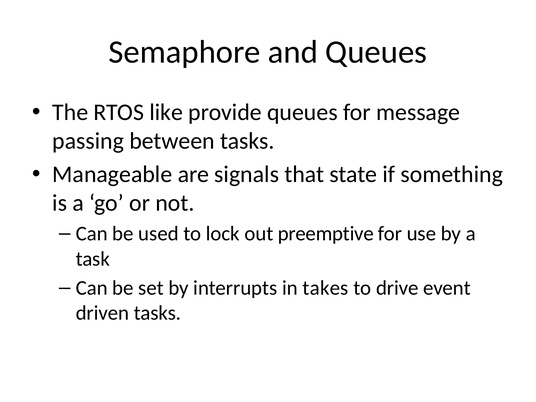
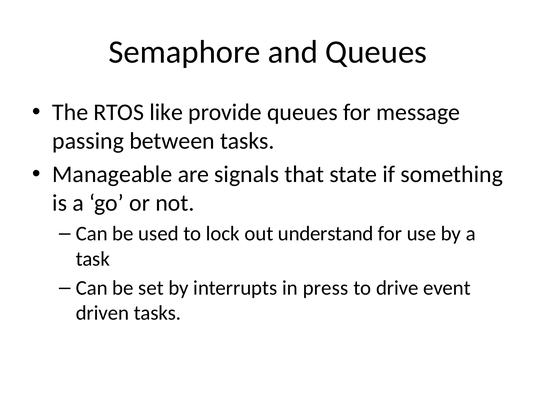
preemptive: preemptive -> understand
takes: takes -> press
